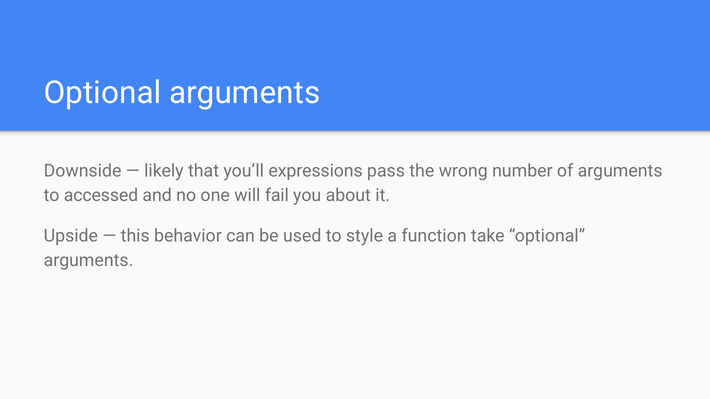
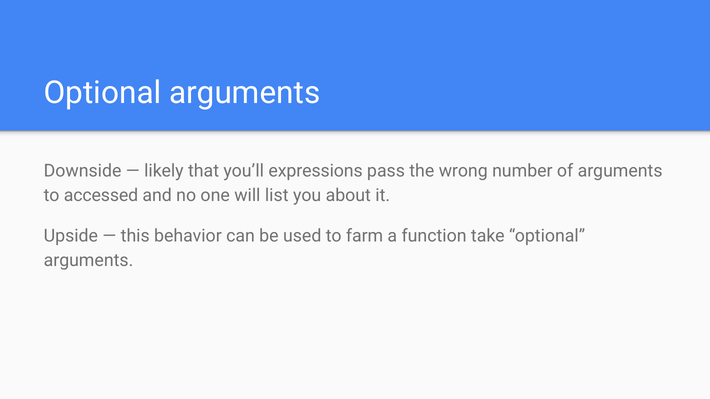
fail: fail -> list
style: style -> farm
